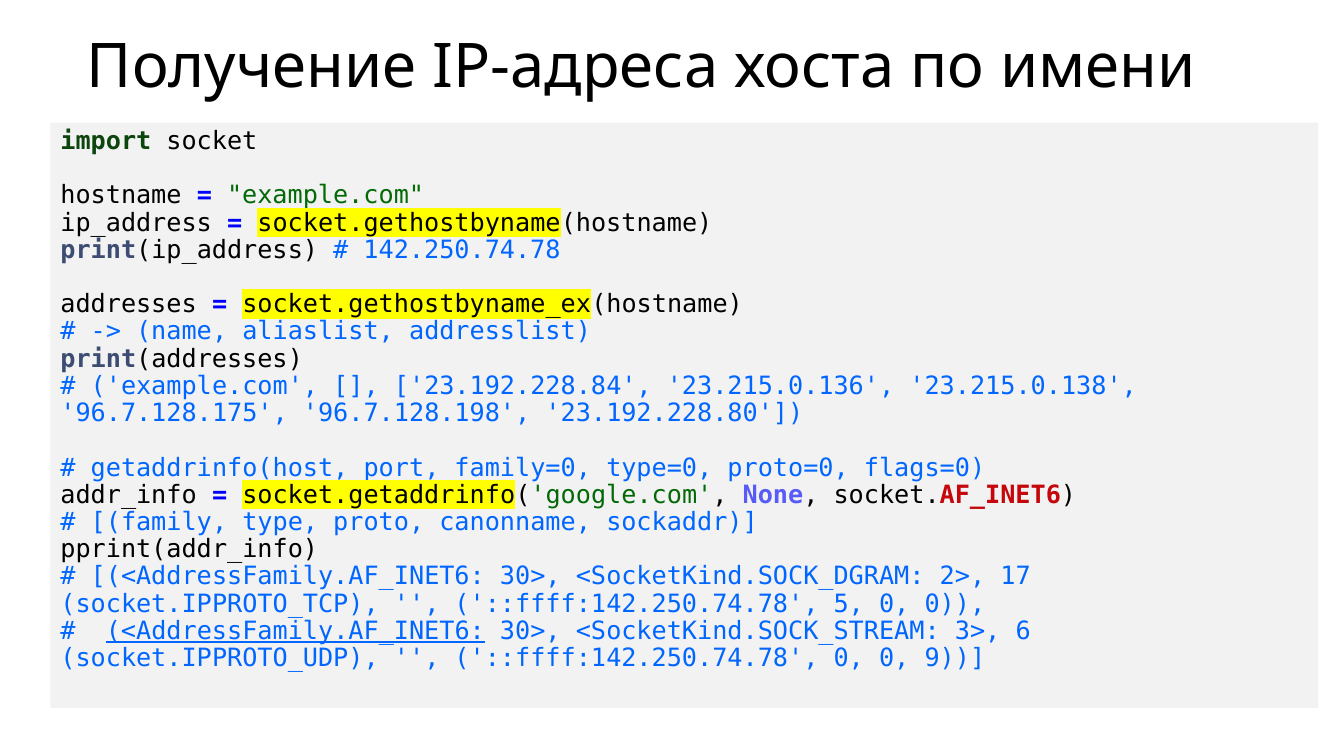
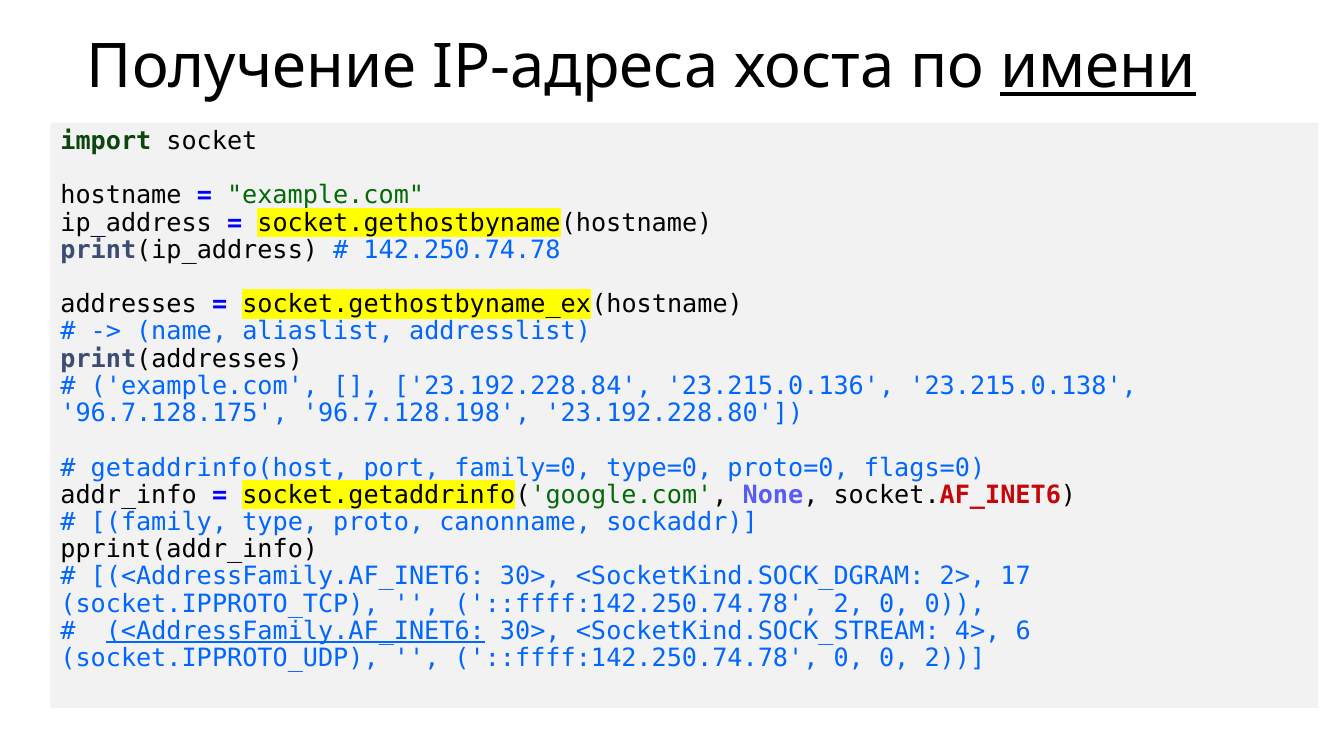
имени underline: none -> present
::ffff:142.250.74.78 5: 5 -> 2
3>: 3> -> 4>
0 9: 9 -> 2
